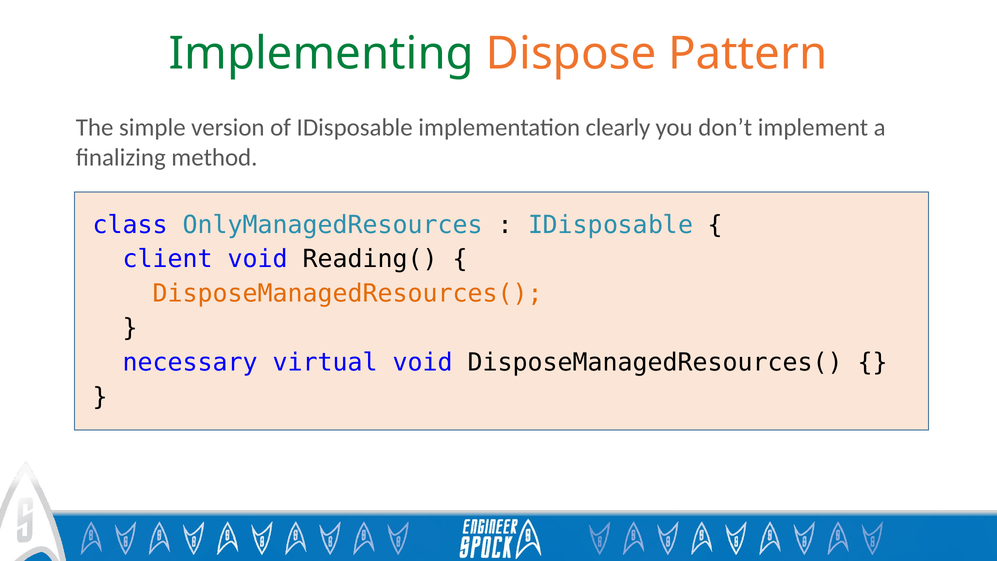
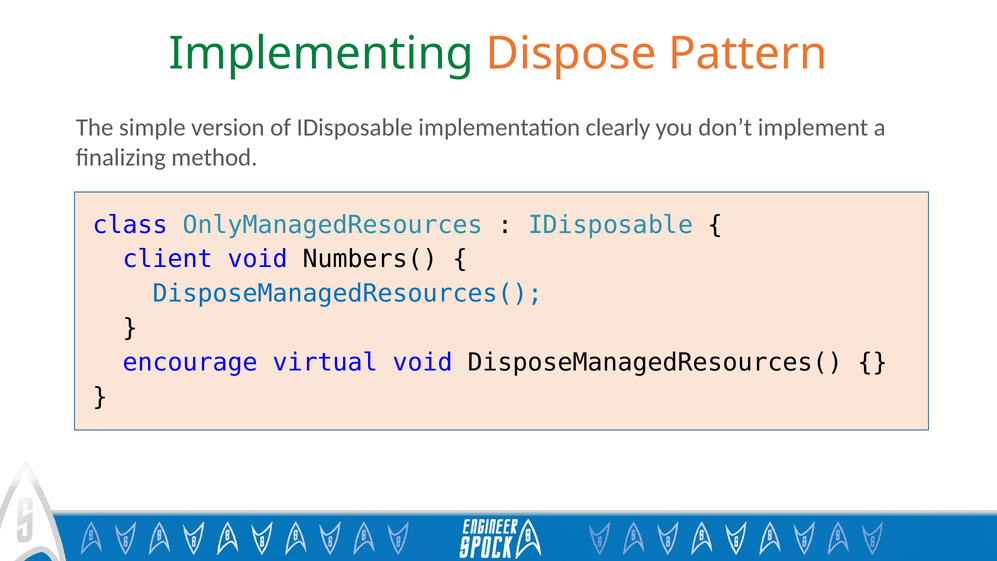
Reading(: Reading( -> Numbers(
DisposeManagedResources( at (348, 294) colour: orange -> blue
necessary: necessary -> encourage
